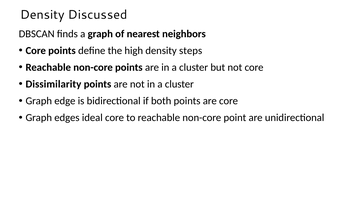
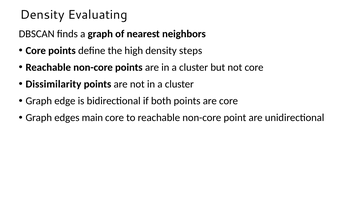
Discussed: Discussed -> Evaluating
ideal: ideal -> main
